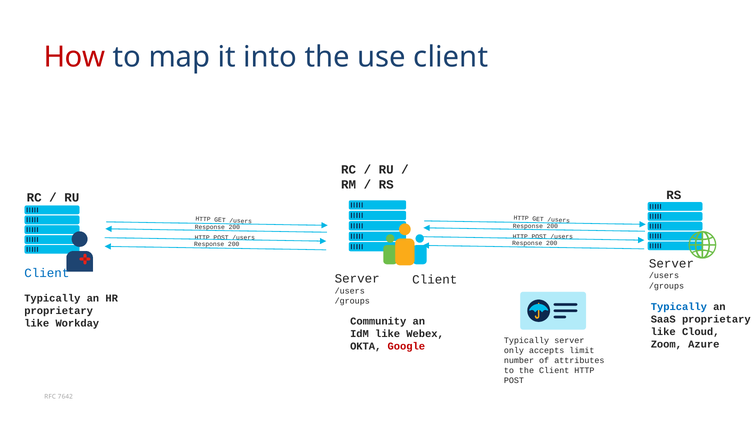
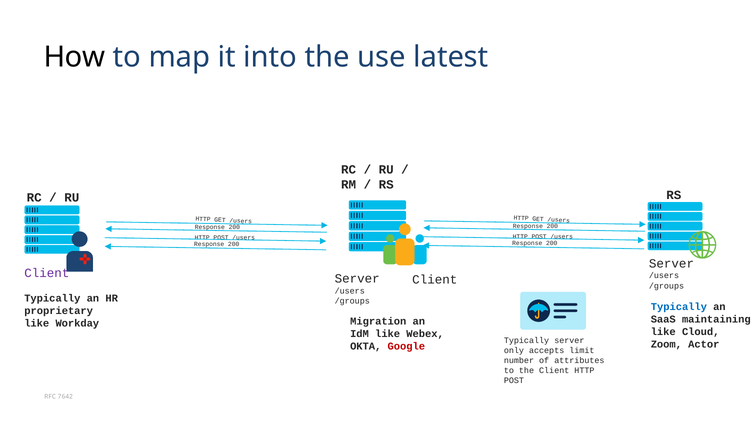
How colour: red -> black
use client: client -> latest
Client at (47, 273) colour: blue -> purple
SaaS proprietary: proprietary -> maintaining
Community: Community -> Migration
Azure: Azure -> Actor
